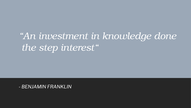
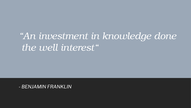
step: step -> well
